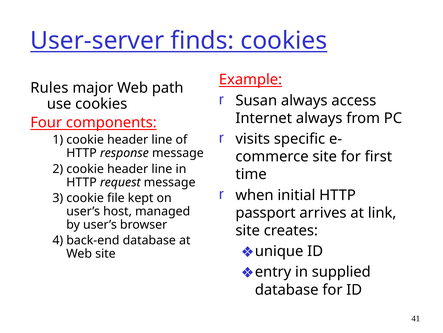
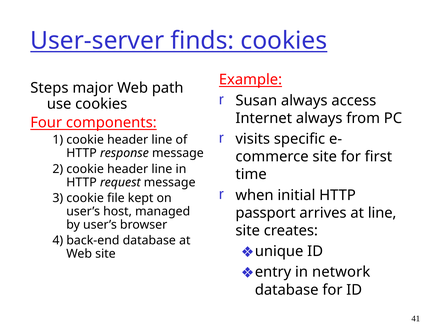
Rules: Rules -> Steps
at link: link -> line
supplied: supplied -> network
